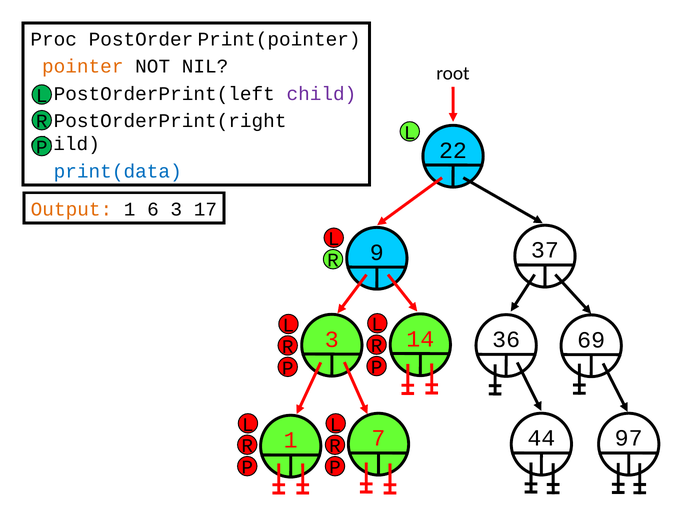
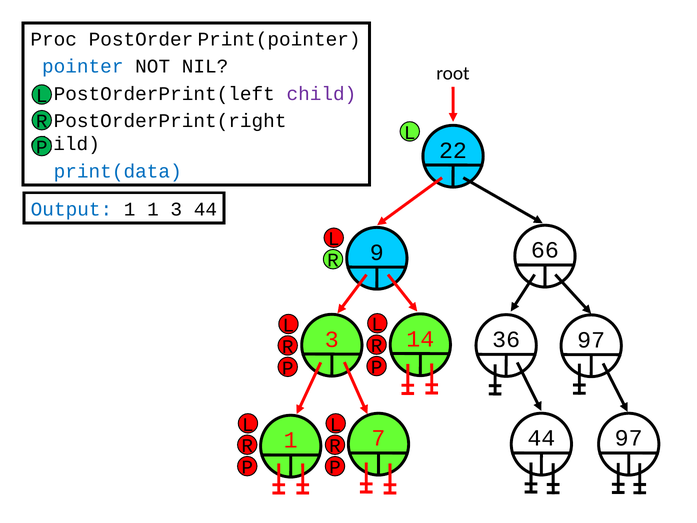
pointer colour: orange -> blue
Output colour: orange -> blue
1 6: 6 -> 1
3 17: 17 -> 44
37: 37 -> 66
36 69: 69 -> 97
